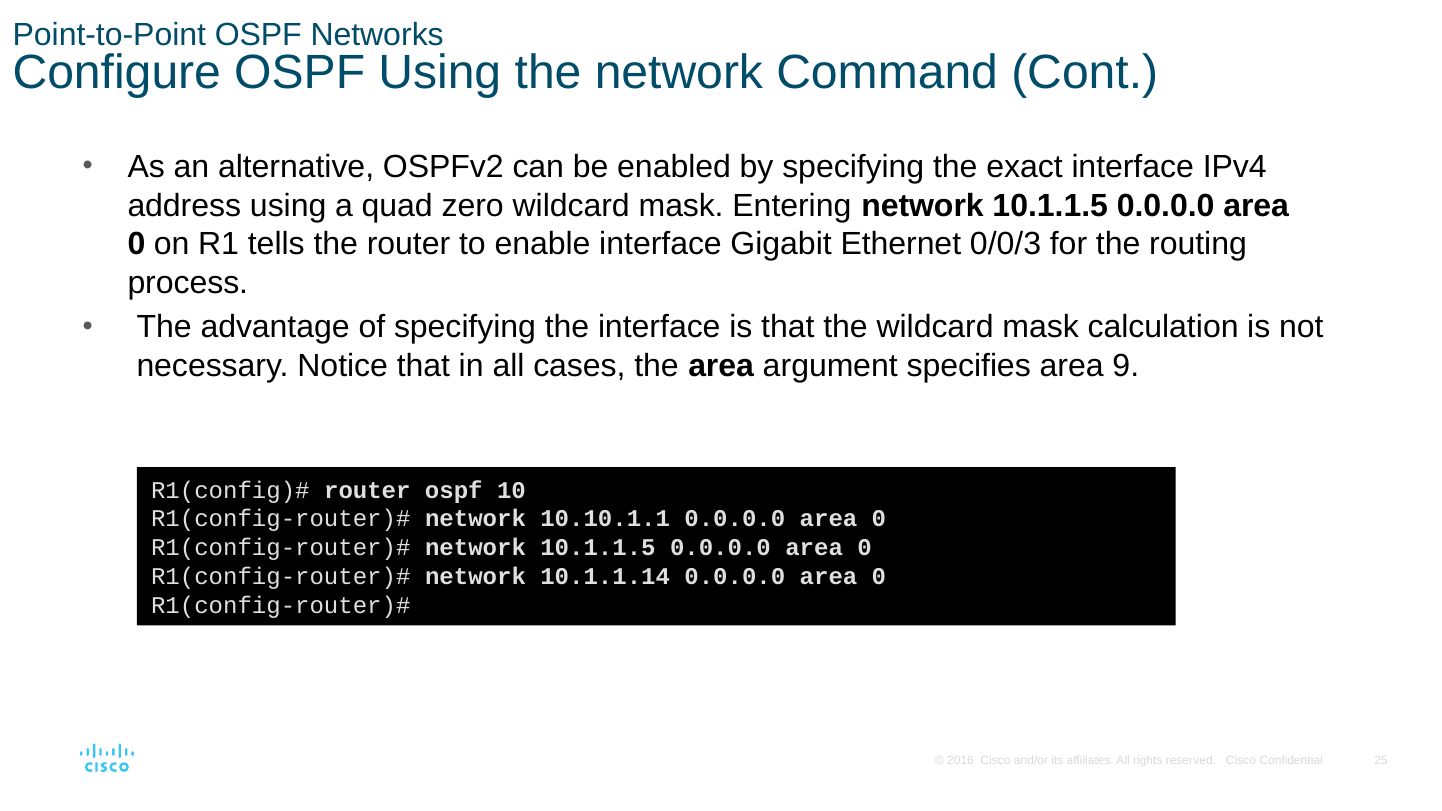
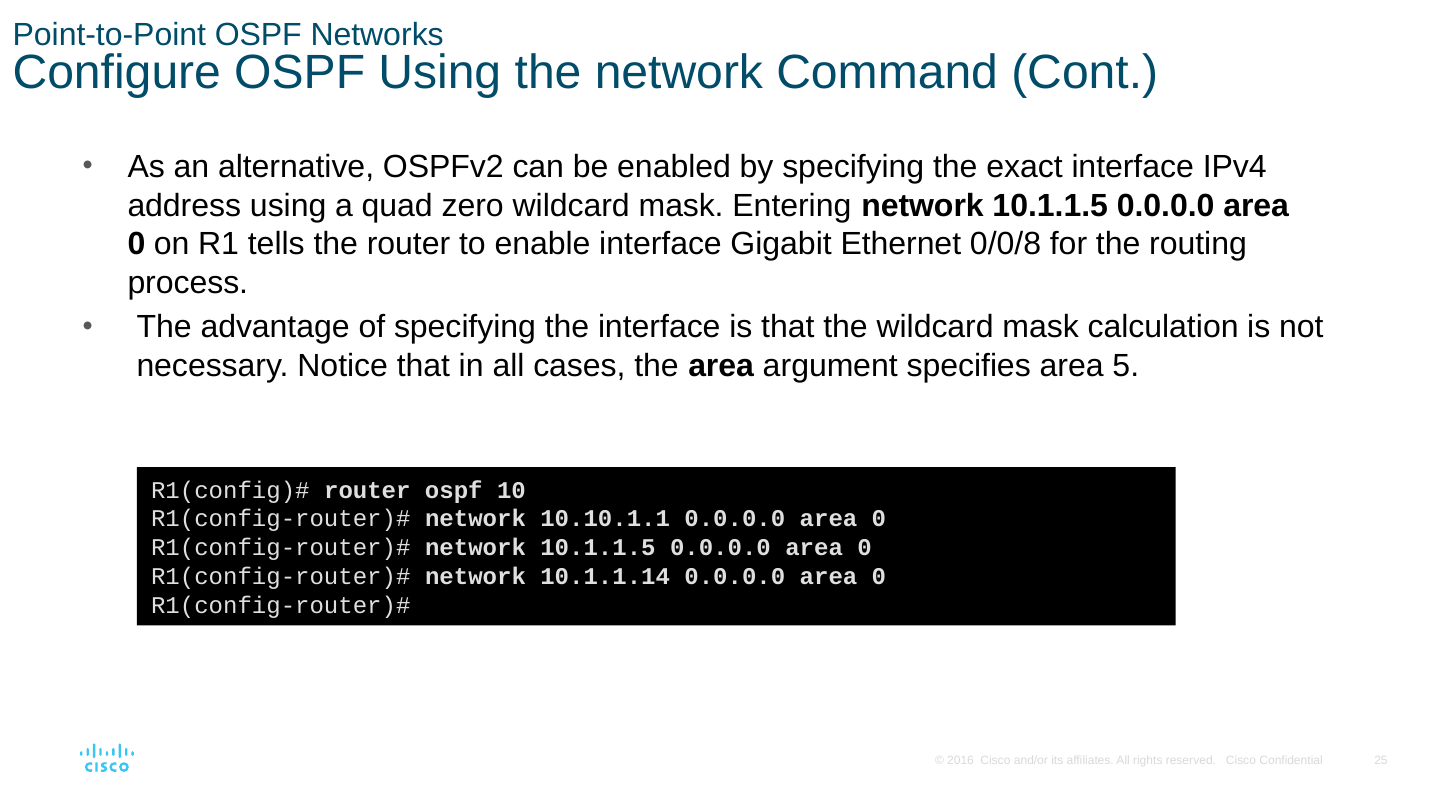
0/0/3: 0/0/3 -> 0/0/8
9: 9 -> 5
